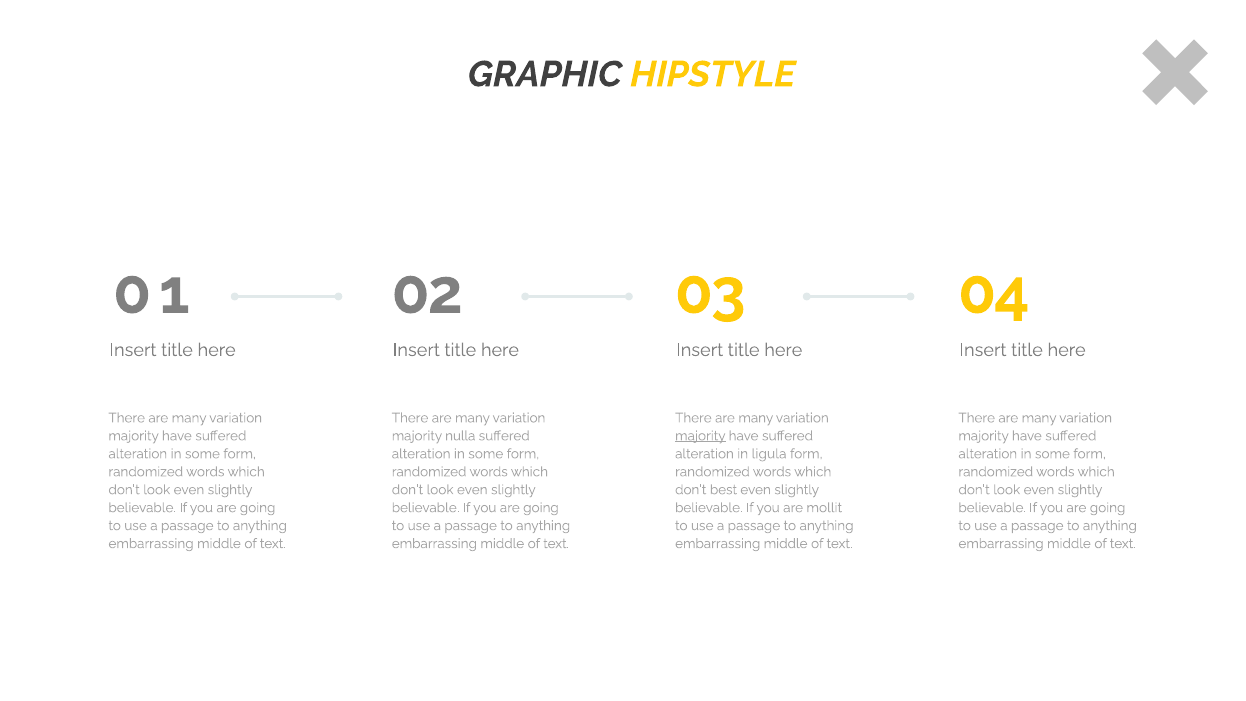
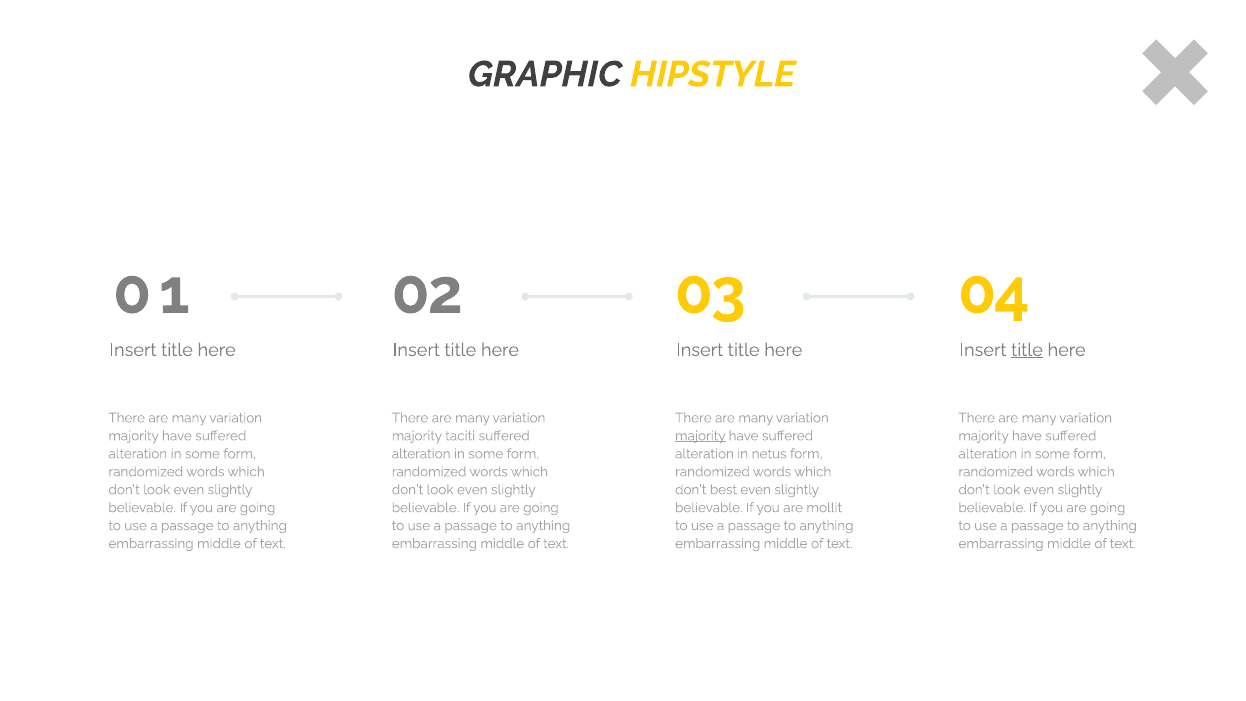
title at (1027, 350) underline: none -> present
nulla: nulla -> taciti
ligula: ligula -> netus
